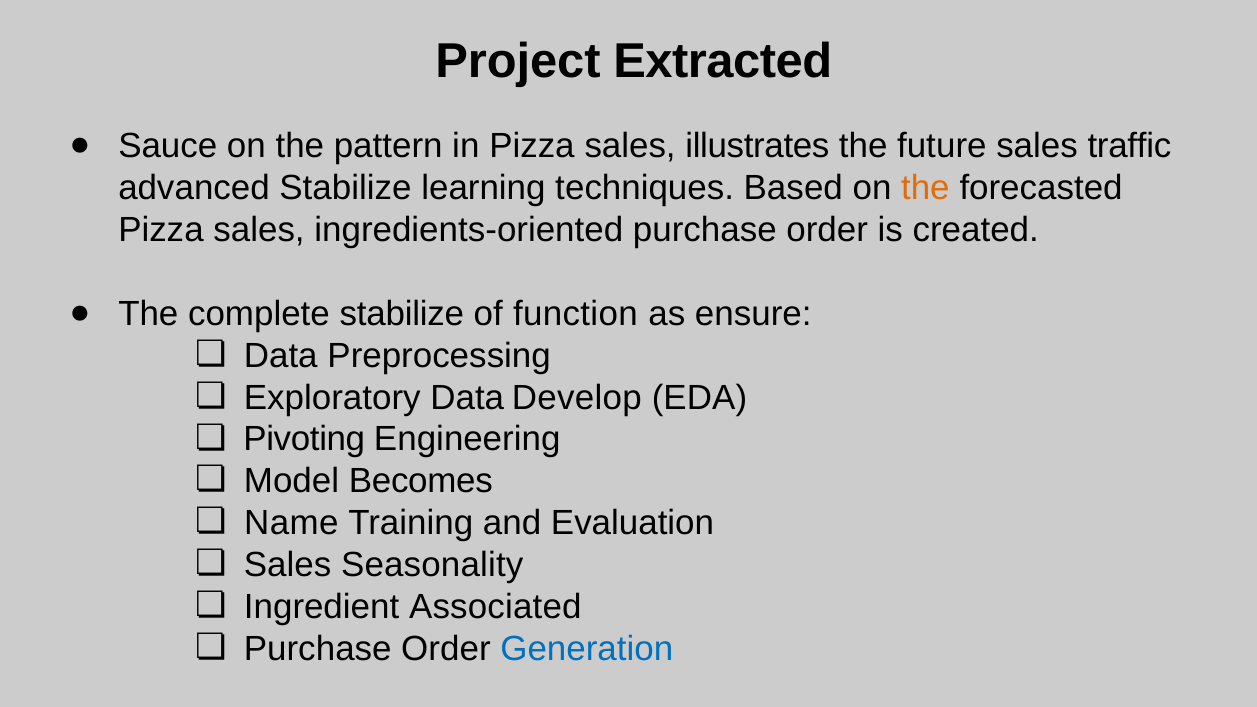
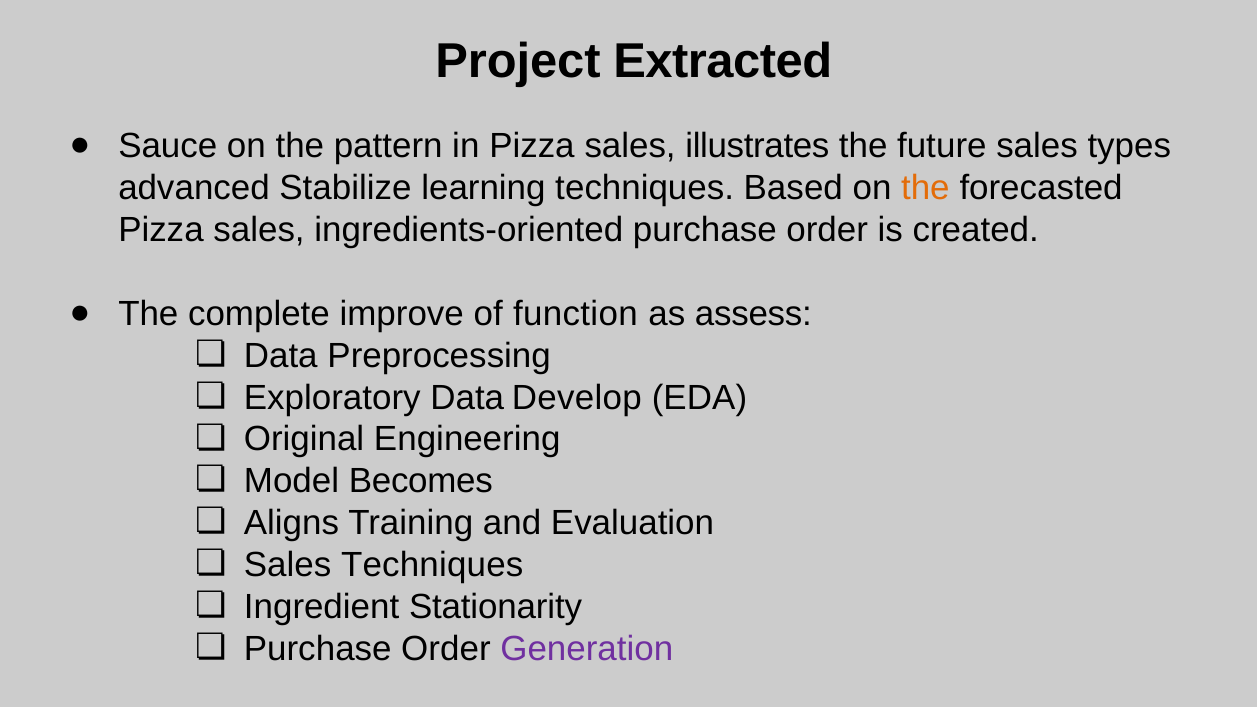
traffic: traffic -> types
complete stabilize: stabilize -> improve
ensure: ensure -> assess
Pivoting: Pivoting -> Original
Name: Name -> Aligns
Sales Seasonality: Seasonality -> Techniques
Associated: Associated -> Stationarity
Generation colour: blue -> purple
